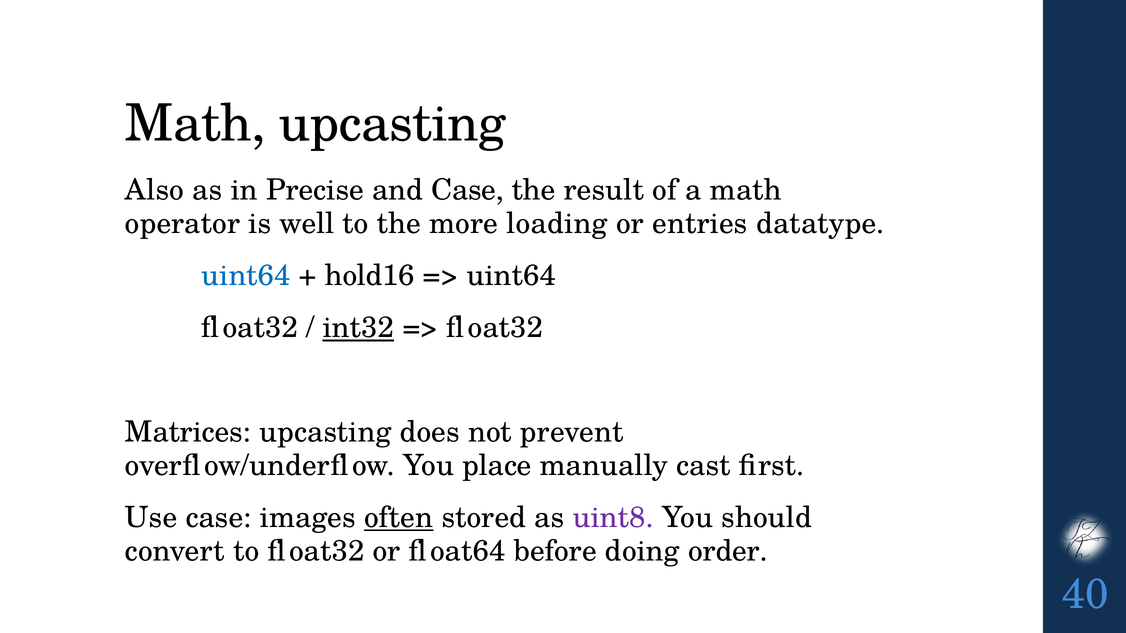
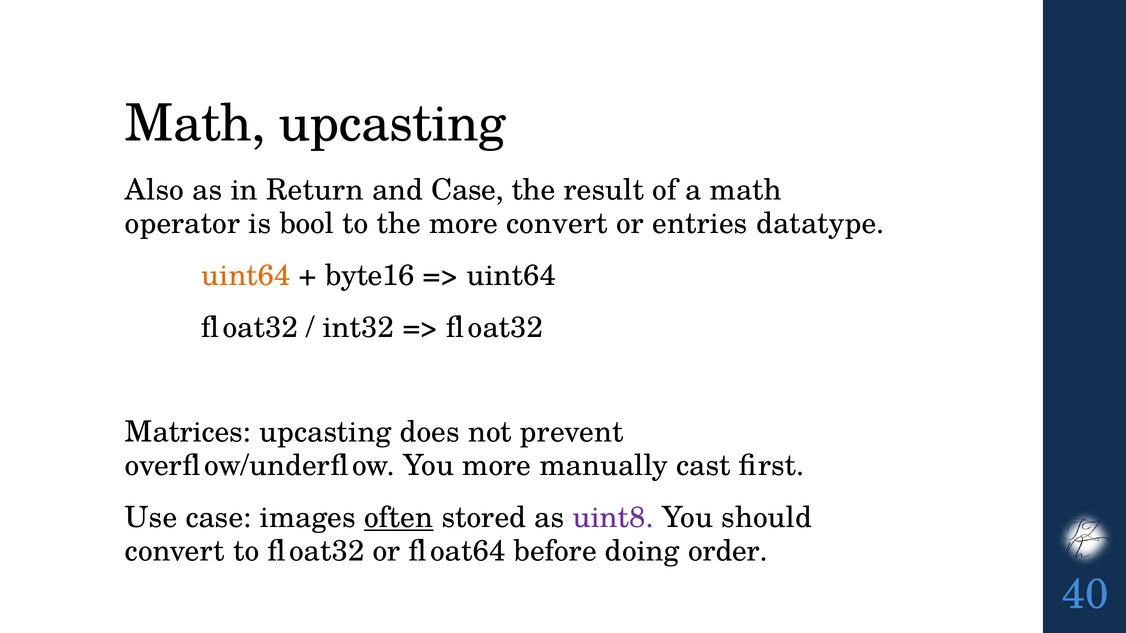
Precise: Precise -> Return
well: well -> bool
more loading: loading -> convert
uint64 at (246, 276) colour: blue -> orange
hold16: hold16 -> byte16
int32 underline: present -> none
You place: place -> more
